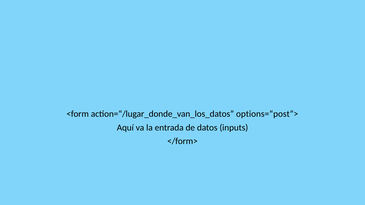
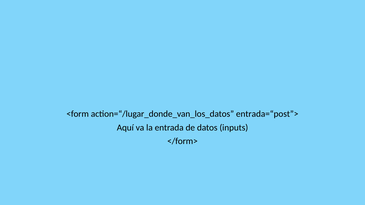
options=“post”>: options=“post”> -> entrada=“post”>
